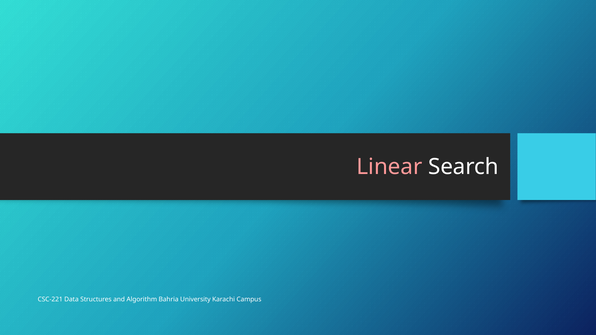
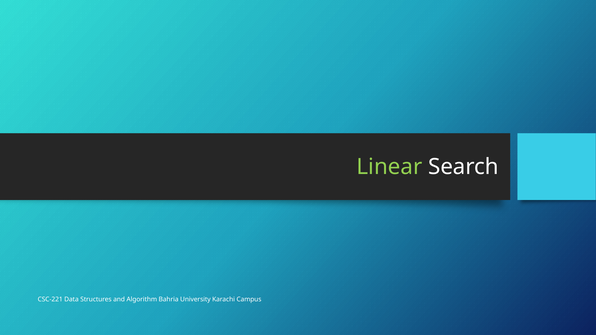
Linear colour: pink -> light green
